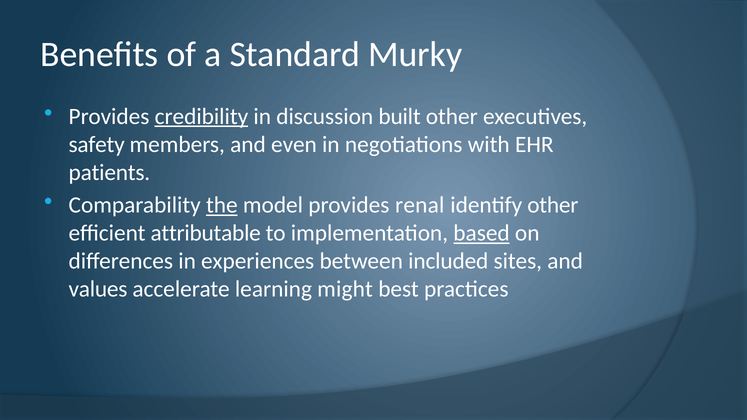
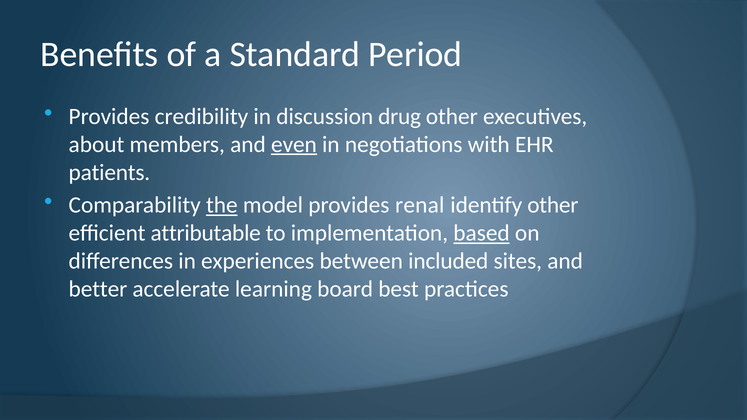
Murky: Murky -> Period
credibility underline: present -> none
built: built -> drug
safety: safety -> about
even underline: none -> present
values: values -> better
might: might -> board
